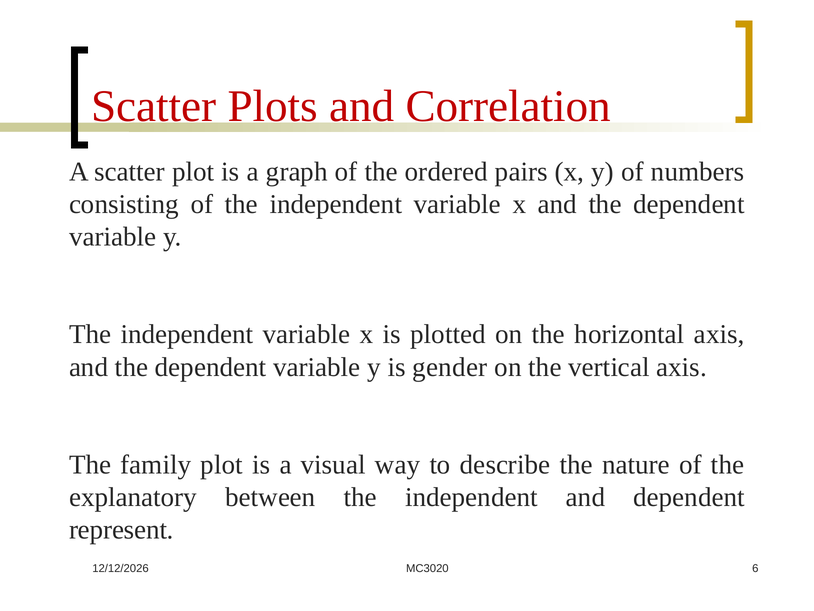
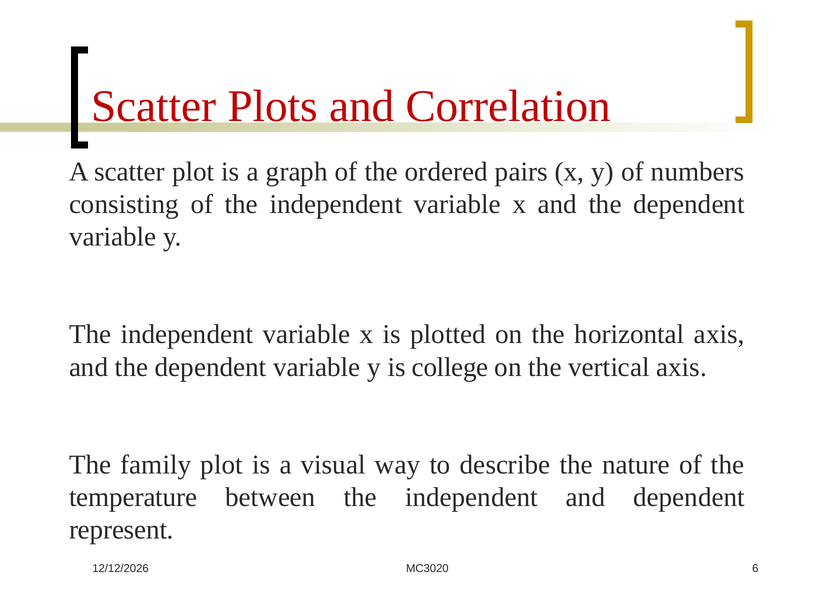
gender: gender -> college
explanatory: explanatory -> temperature
